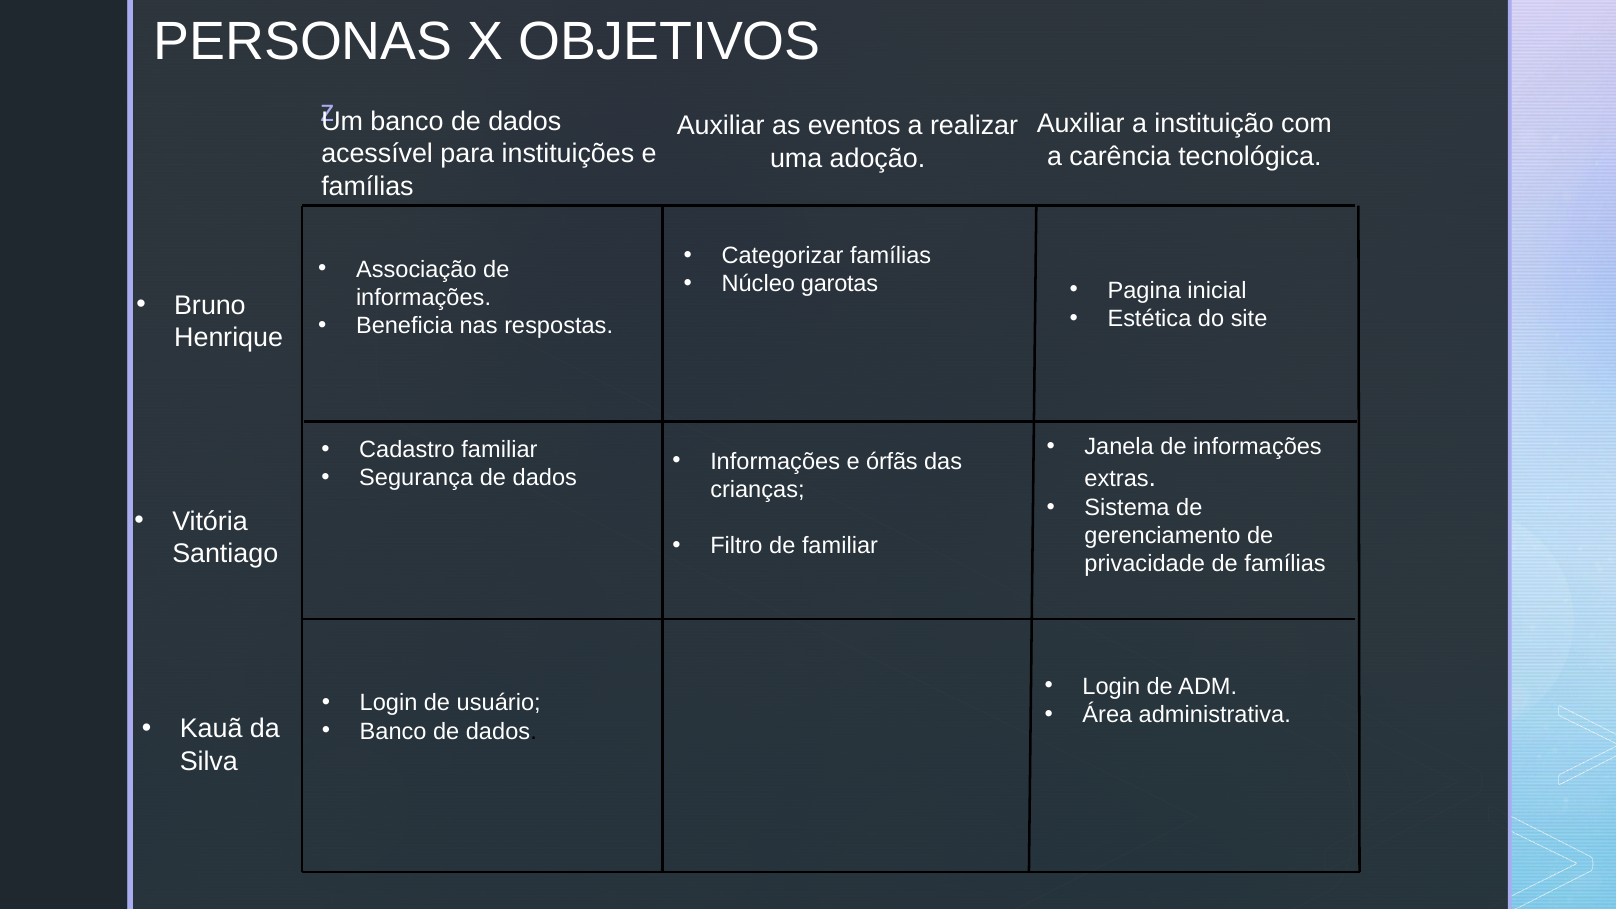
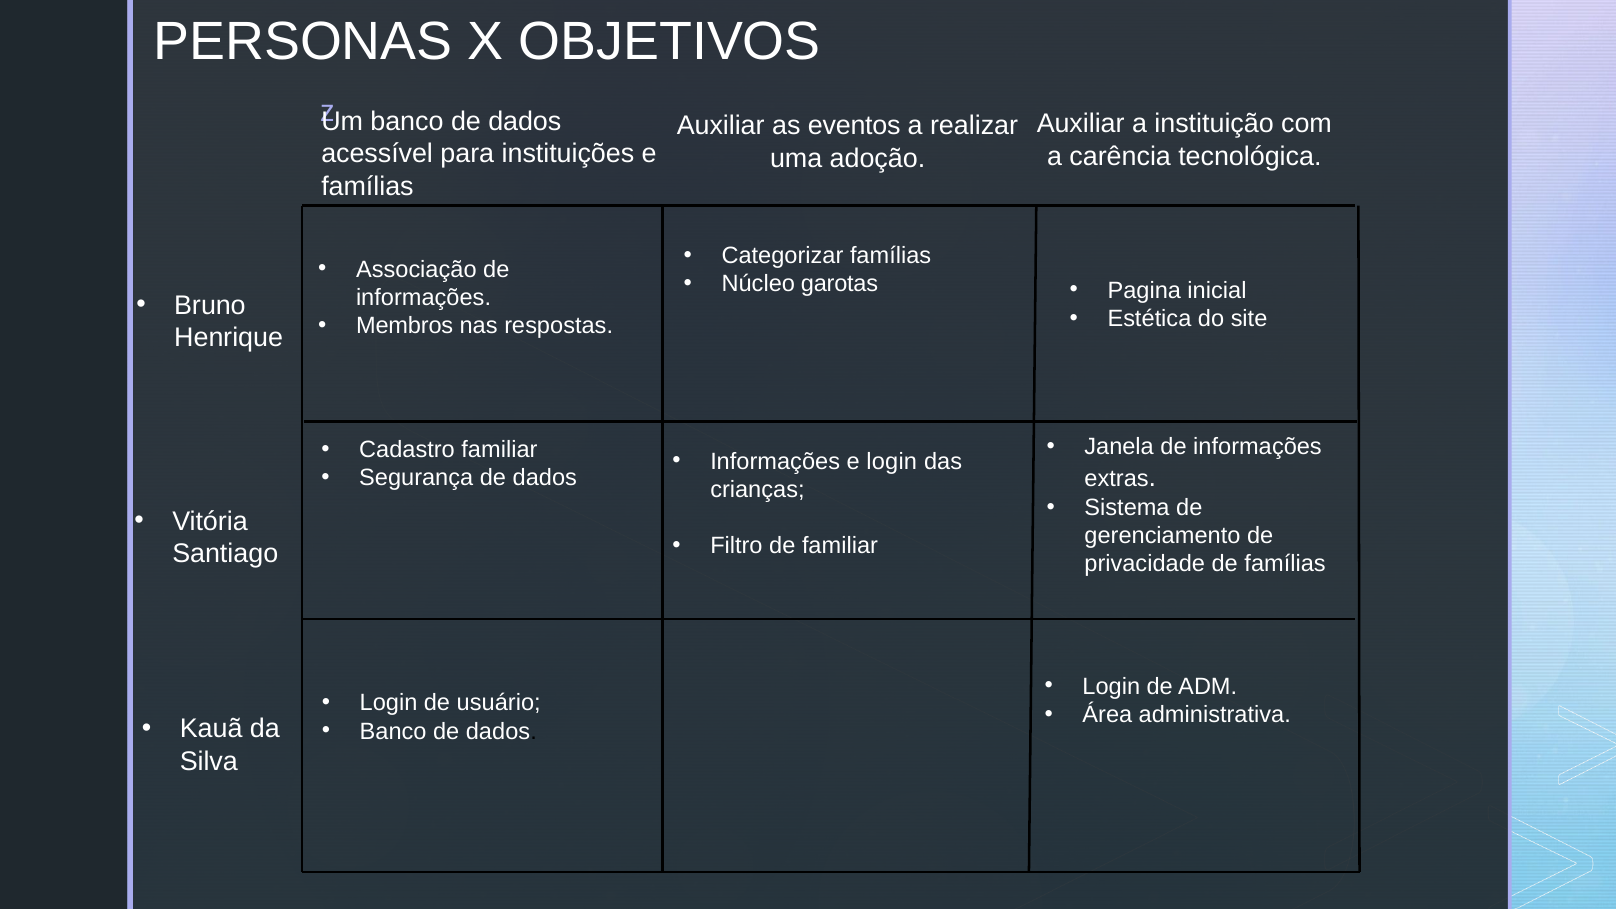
Beneficia: Beneficia -> Membros
e órfãs: órfãs -> login
